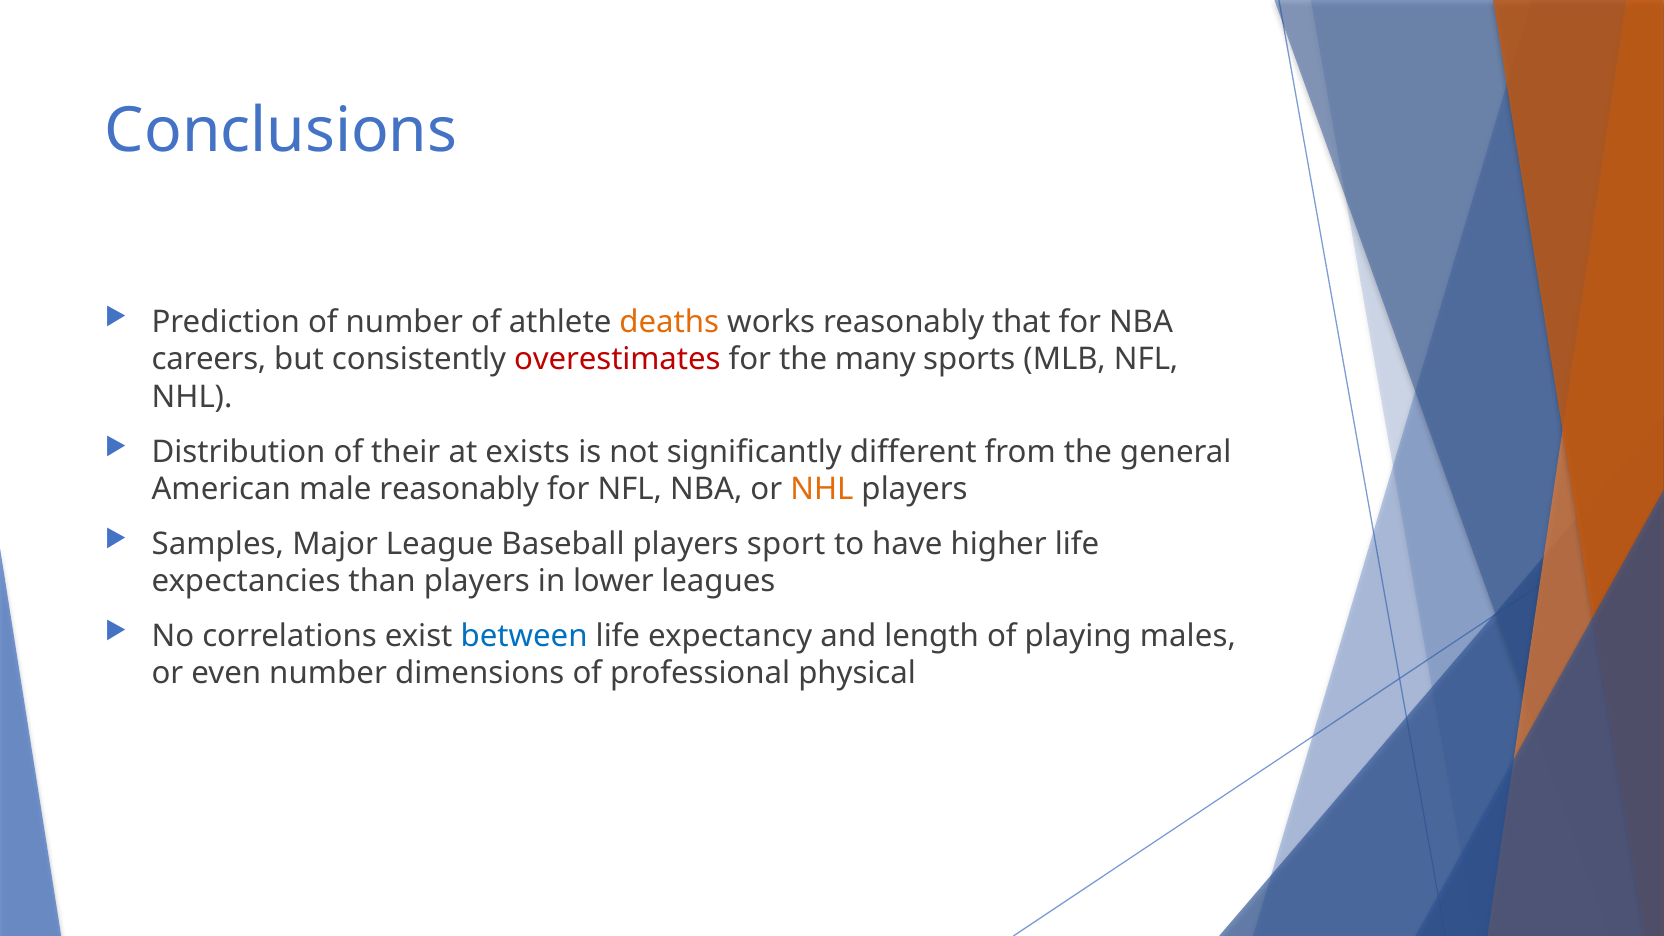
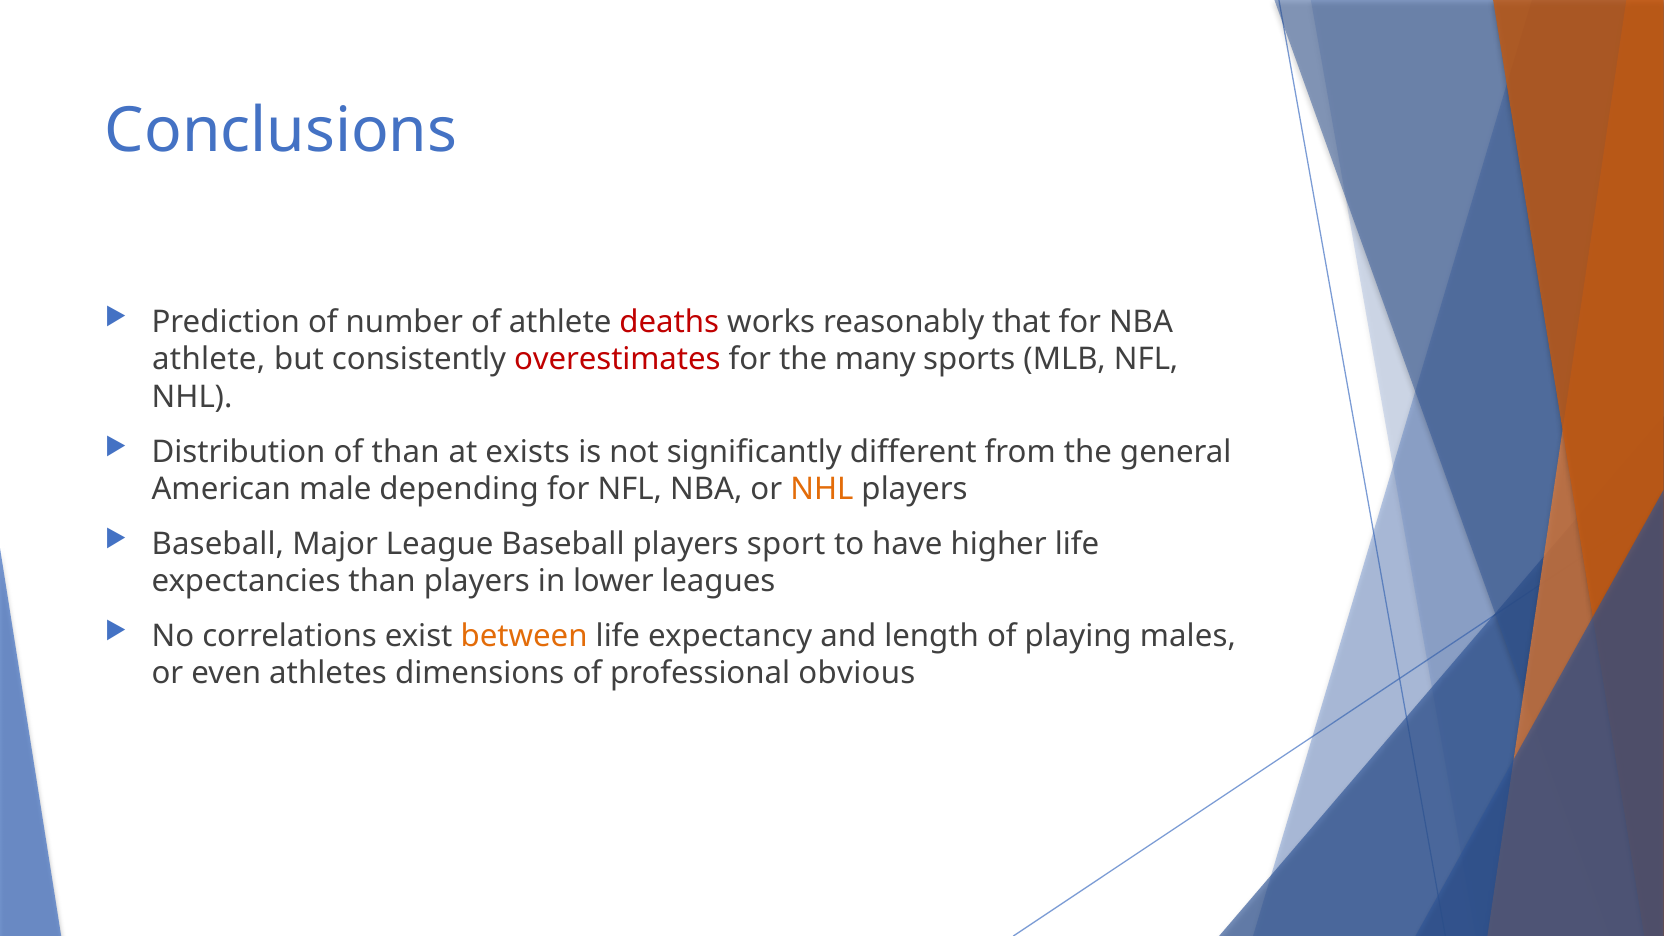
deaths colour: orange -> red
careers at (209, 359): careers -> athlete
of their: their -> than
male reasonably: reasonably -> depending
Samples at (218, 544): Samples -> Baseball
between colour: blue -> orange
even number: number -> athletes
physical: physical -> obvious
